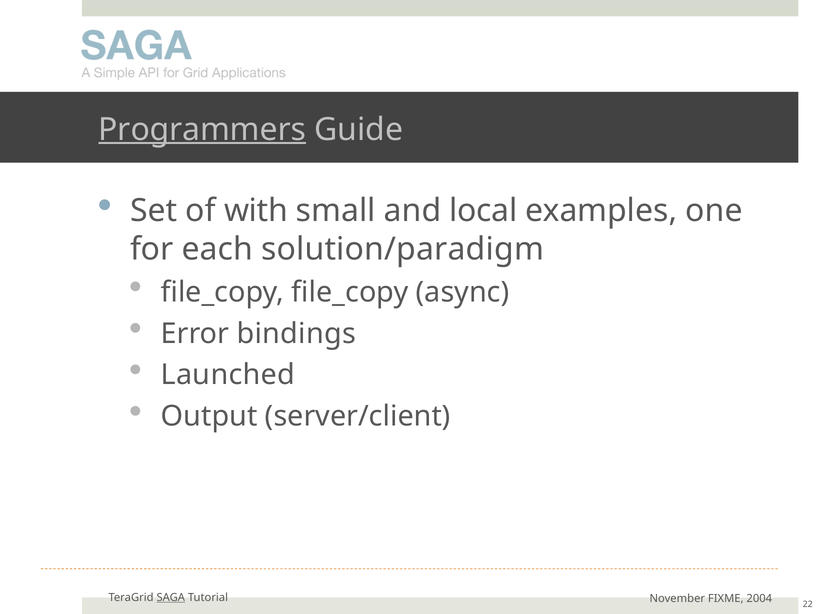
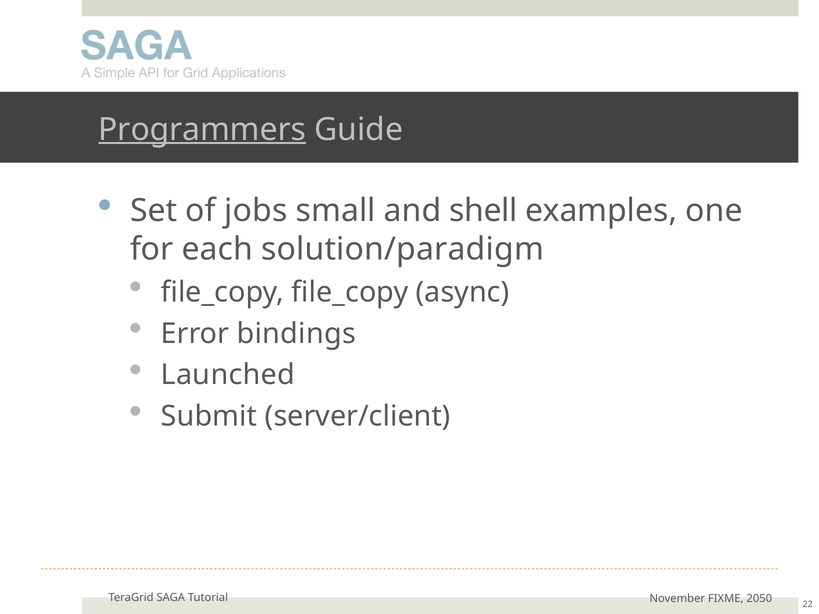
with: with -> jobs
local: local -> shell
Output: Output -> Submit
SAGA underline: present -> none
2004: 2004 -> 2050
